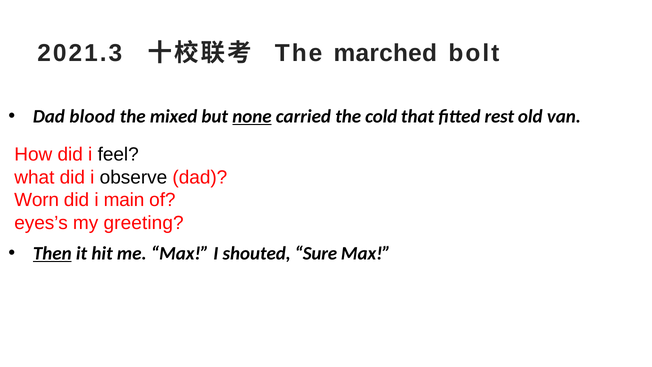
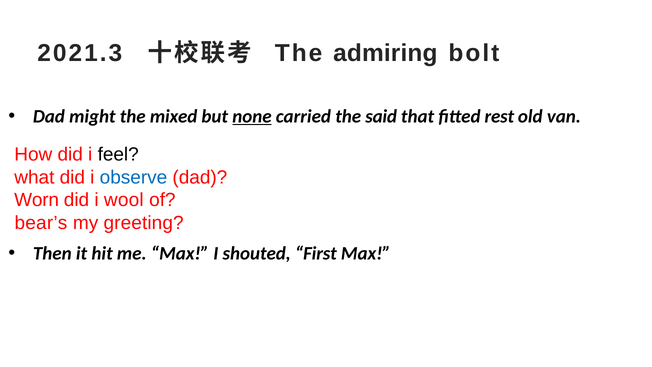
marched: marched -> admiring
blood: blood -> might
cold: cold -> said
observe colour: black -> blue
main: main -> wool
eyes’s: eyes’s -> bear’s
Then underline: present -> none
Sure: Sure -> First
